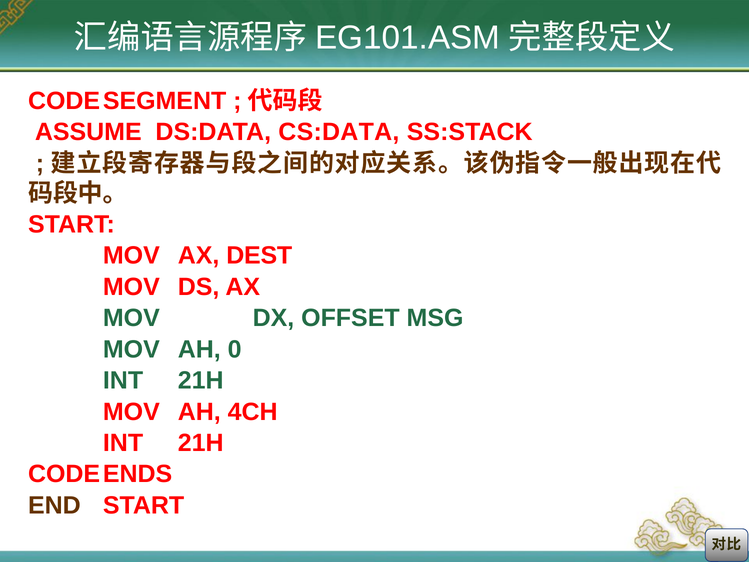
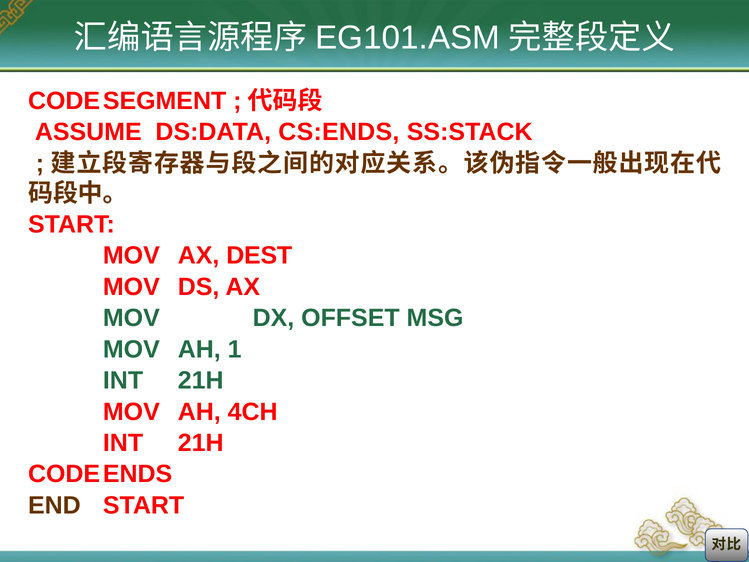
CS:DATA: CS:DATA -> CS:ENDS
0: 0 -> 1
